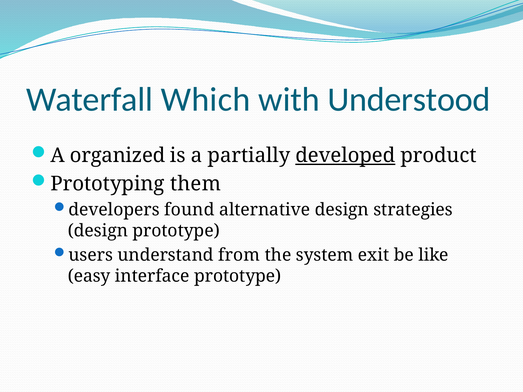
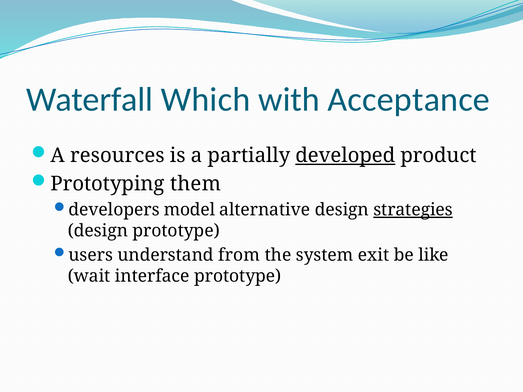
Understood: Understood -> Acceptance
organized: organized -> resources
found: found -> model
strategies underline: none -> present
easy: easy -> wait
